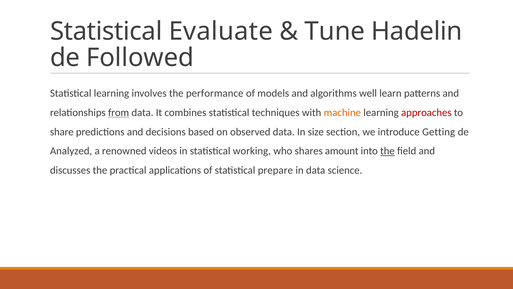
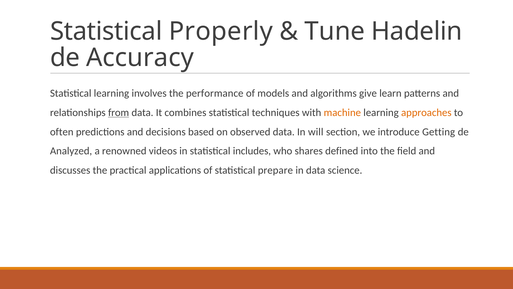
Evaluate: Evaluate -> Properly
Followed: Followed -> Accuracy
well: well -> give
approaches colour: red -> orange
share: share -> often
size: size -> will
working: working -> includes
amount: amount -> defined
the at (387, 151) underline: present -> none
